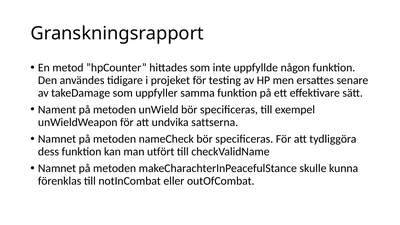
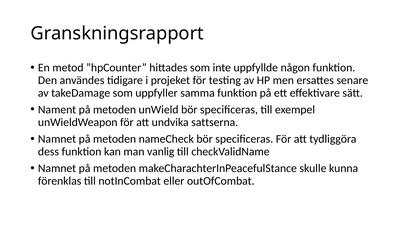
utfört: utfört -> vanlig
